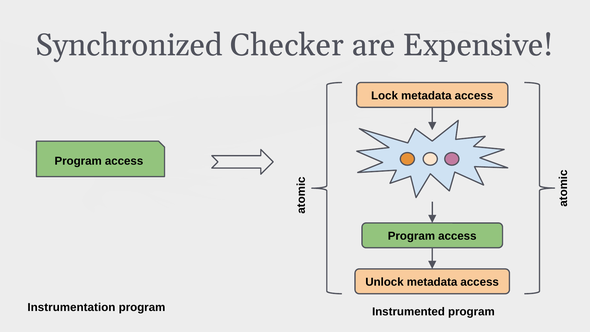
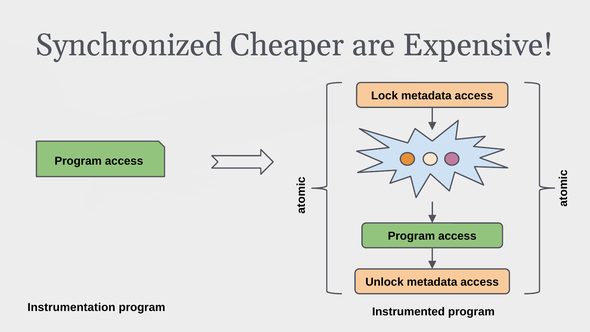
Checker: Checker -> Cheaper
